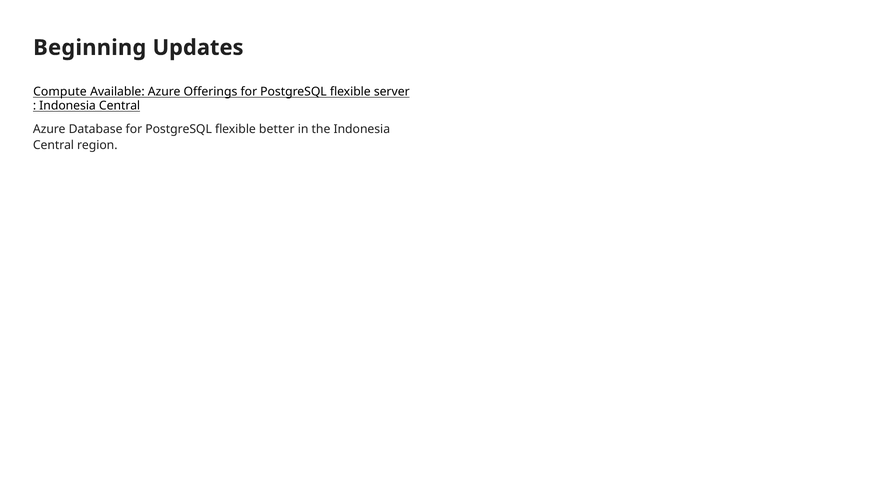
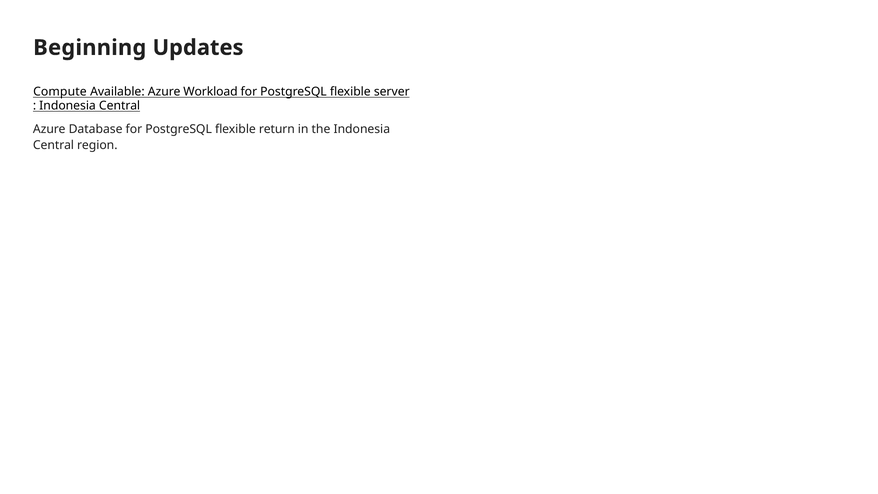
Offerings: Offerings -> Workload
better: better -> return
